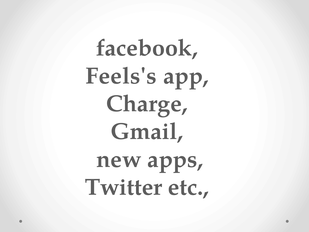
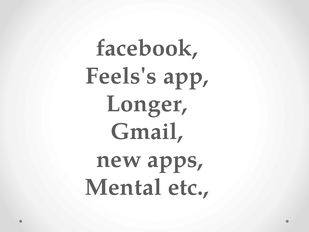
Charge: Charge -> Longer
Twitter: Twitter -> Mental
